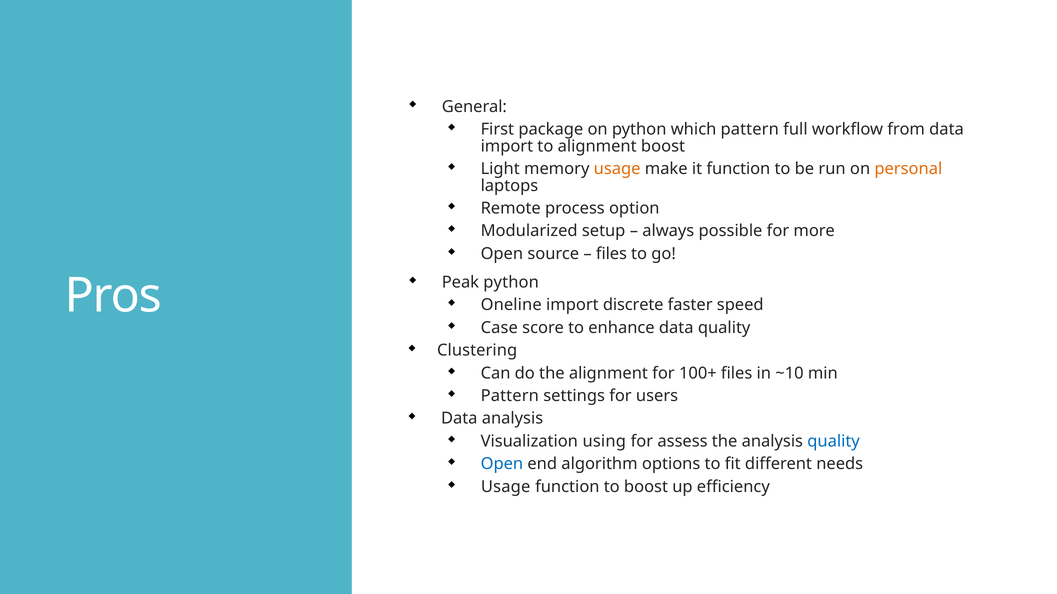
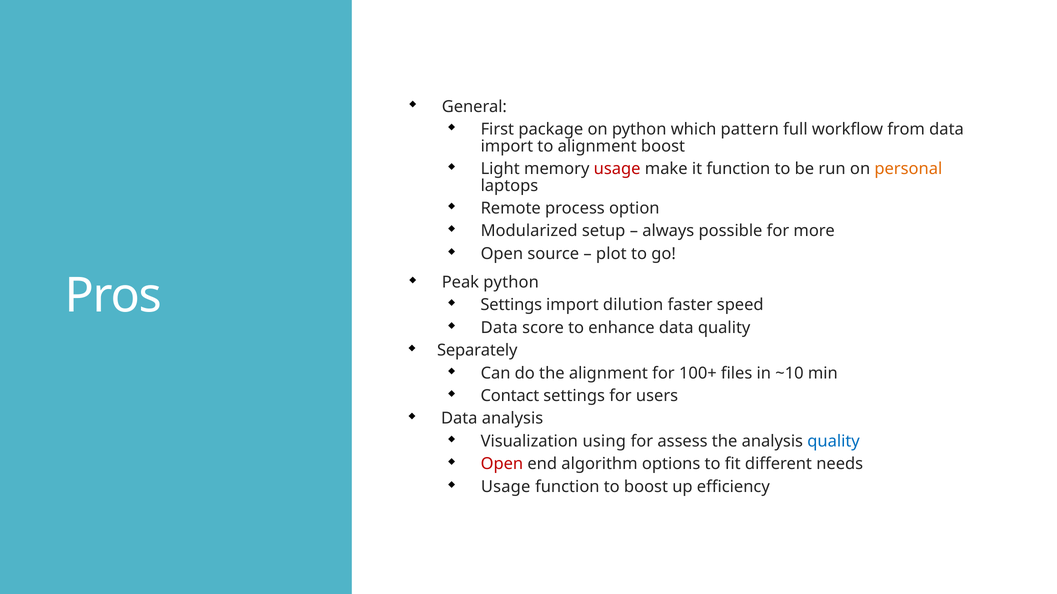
usage at (617, 169) colour: orange -> red
files at (611, 254): files -> plot
Oneline at (511, 305): Oneline -> Settings
discrete: discrete -> dilution
Case at (499, 328): Case -> Data
Clustering: Clustering -> Separately
Pattern at (510, 396): Pattern -> Contact
Open at (502, 464) colour: blue -> red
